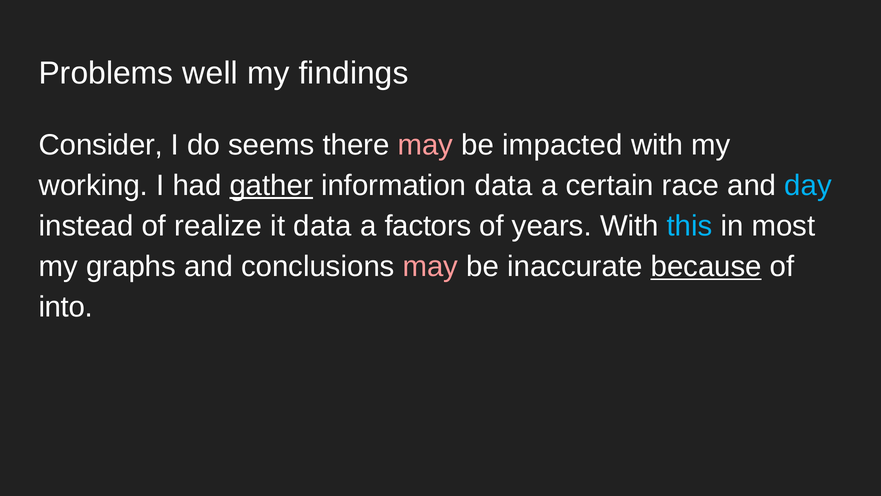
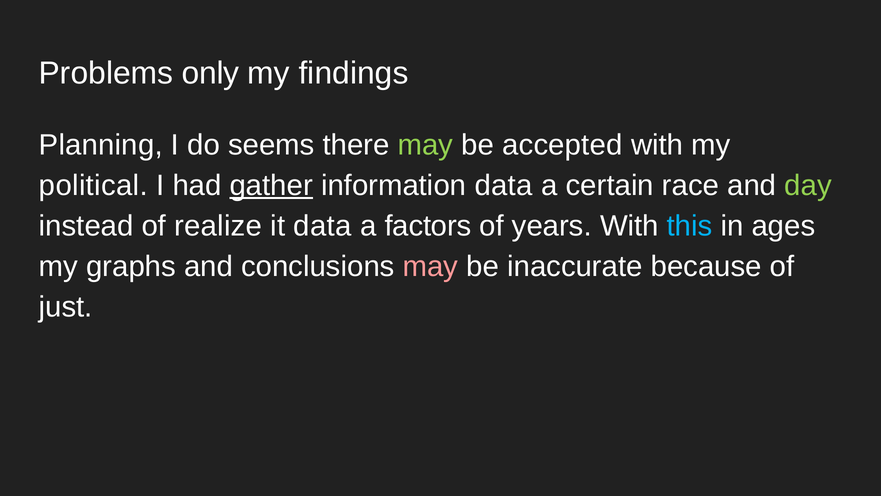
well: well -> only
Consider: Consider -> Planning
may at (425, 145) colour: pink -> light green
impacted: impacted -> accepted
working: working -> political
day colour: light blue -> light green
most: most -> ages
because underline: present -> none
into: into -> just
